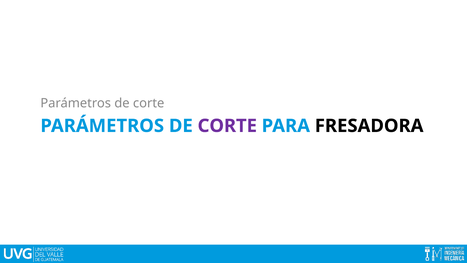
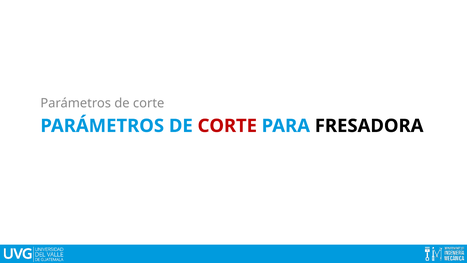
CORTE at (227, 126) colour: purple -> red
